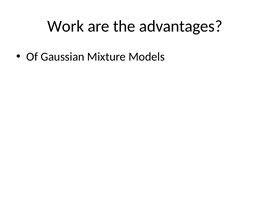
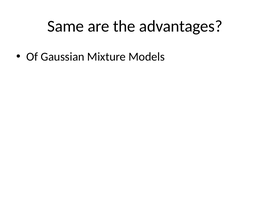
Work: Work -> Same
